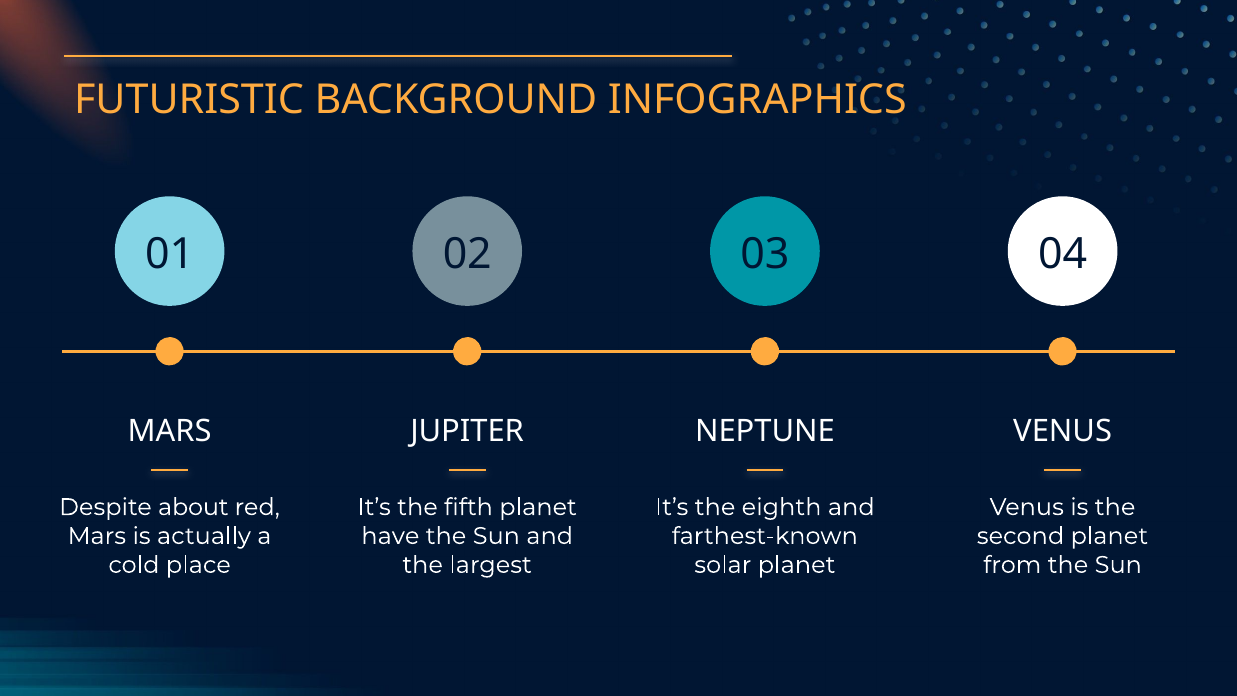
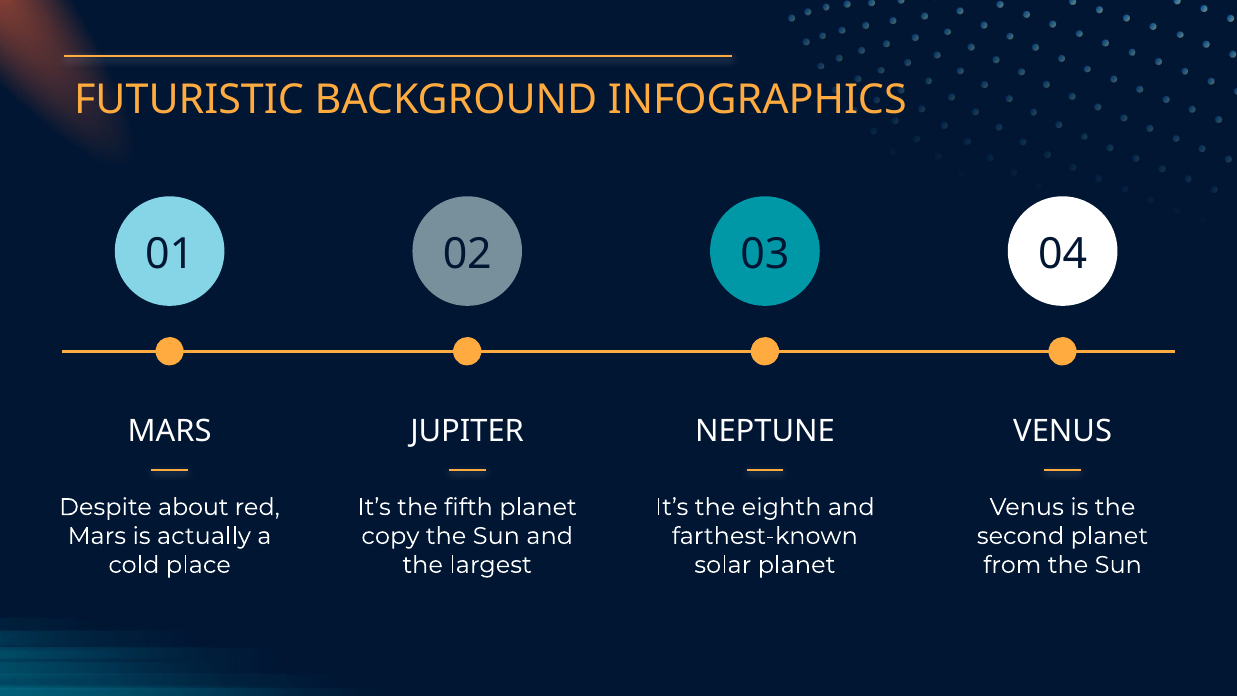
have: have -> copy
